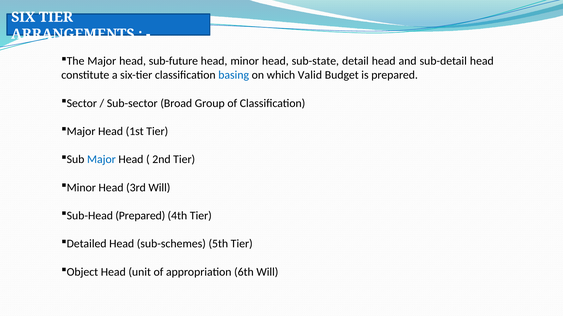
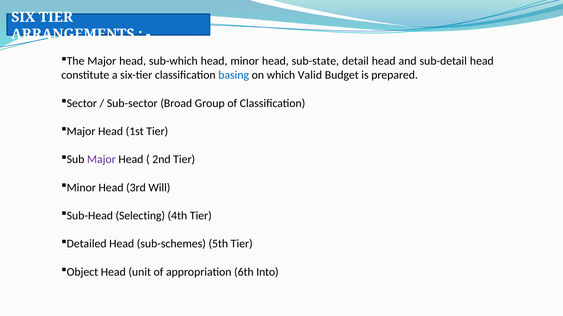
sub-future: sub-future -> sub-which
Major at (101, 160) colour: blue -> purple
Sub-Head Prepared: Prepared -> Selecting
6th Will: Will -> Into
